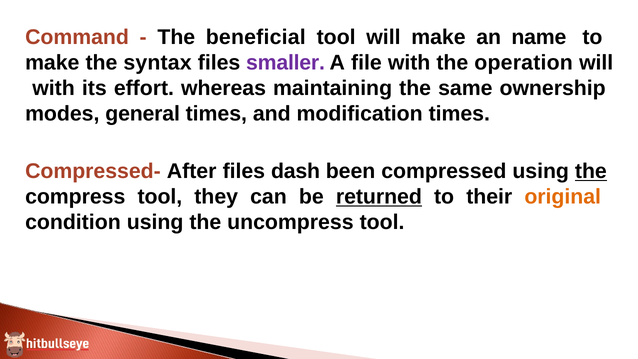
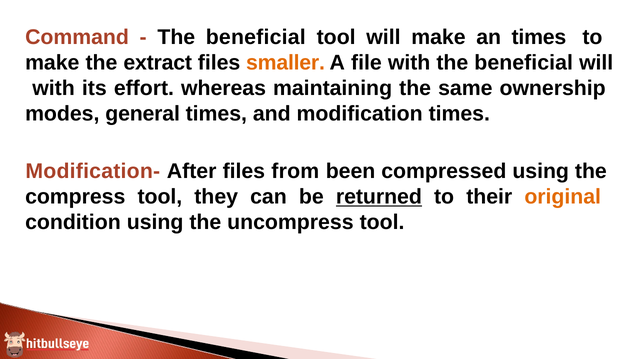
an name: name -> times
syntax: syntax -> extract
smaller colour: purple -> orange
with the operation: operation -> beneficial
Compressed-: Compressed- -> Modification-
dash: dash -> from
the at (591, 171) underline: present -> none
